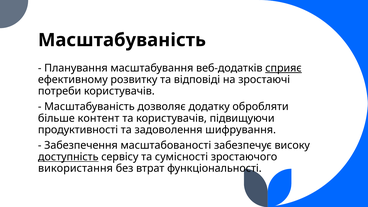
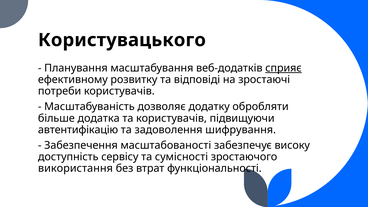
Масштабуваність at (122, 40): Масштабуваність -> Користувацького
контент: контент -> додатка
продуктивності: продуктивності -> автентифікацію
доступність underline: present -> none
